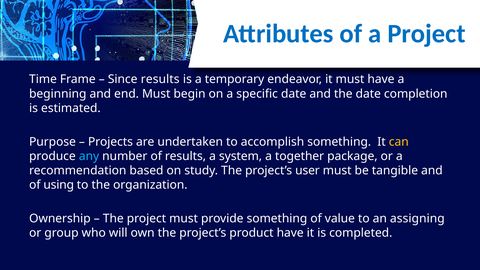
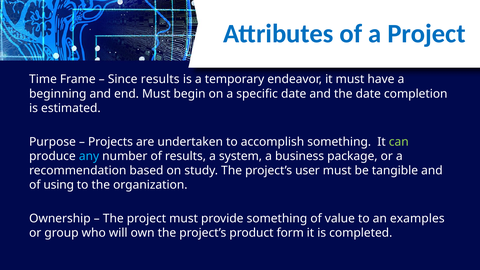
can colour: yellow -> light green
together: together -> business
assigning: assigning -> examples
product have: have -> form
